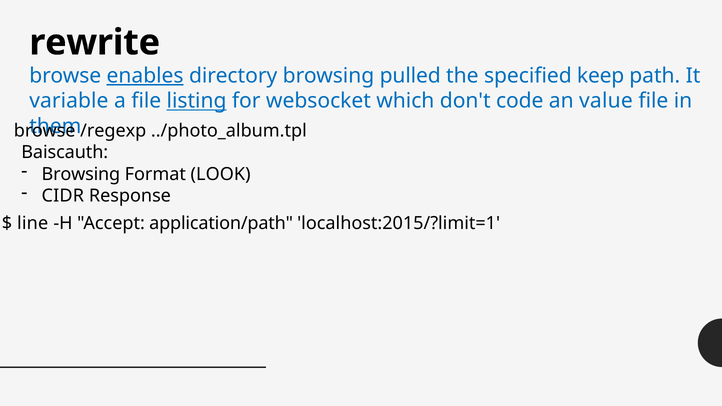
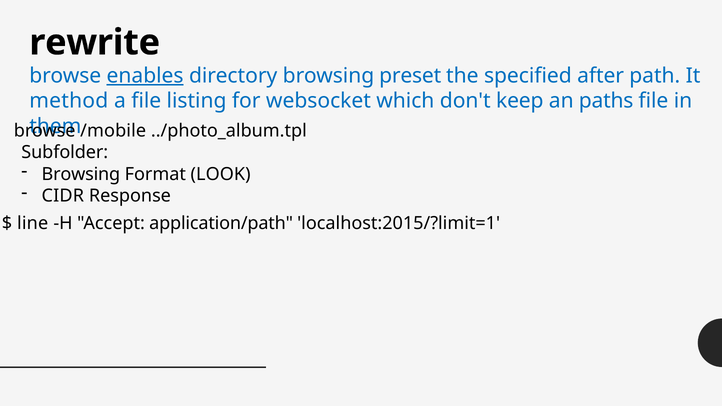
pulled: pulled -> preset
keep: keep -> after
variable: variable -> method
listing underline: present -> none
code: code -> keep
value: value -> paths
/regexp: /regexp -> /mobile
Baiscauth: Baiscauth -> Subfolder
